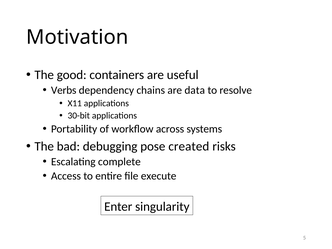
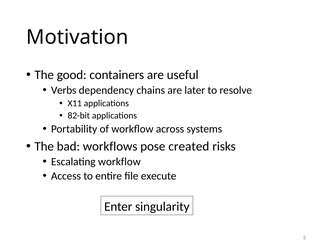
data: data -> later
30-bit: 30-bit -> 82-bit
debugging: debugging -> workflows
Escalating complete: complete -> workflow
